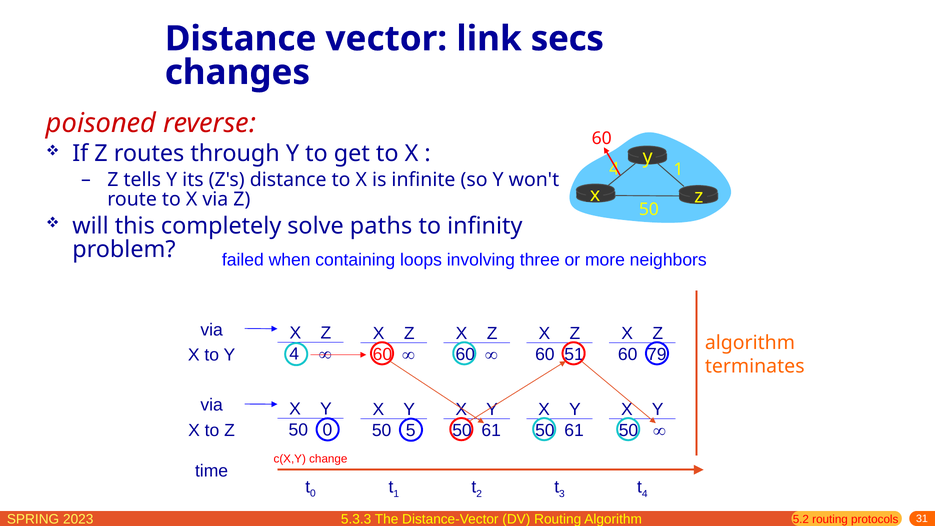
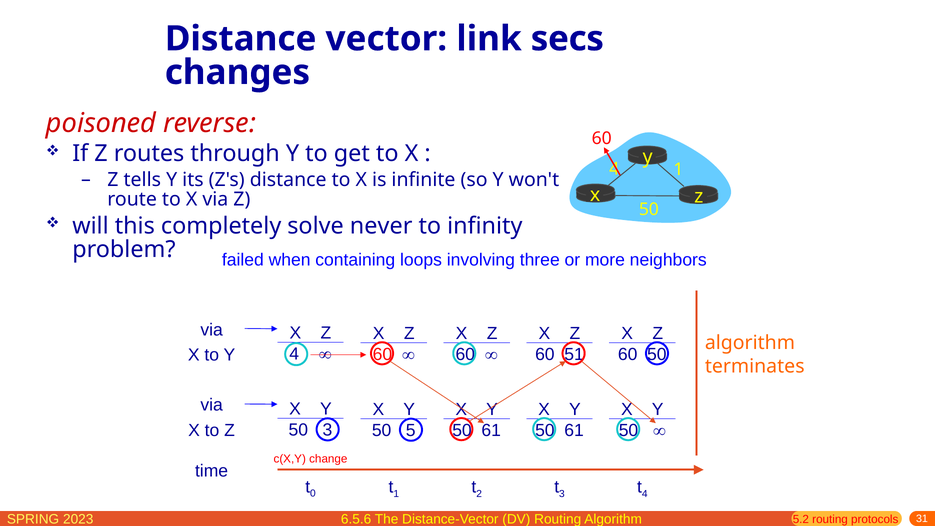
paths: paths -> never
60 79: 79 -> 50
50 0: 0 -> 3
5.3.3: 5.3.3 -> 6.5.6
